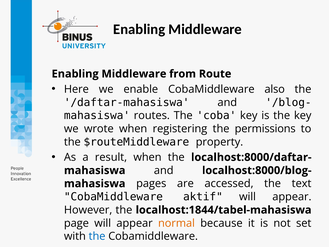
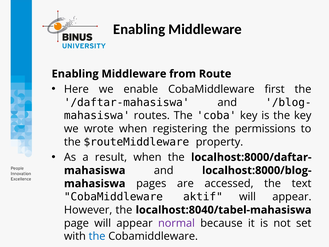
also: also -> first
localhost:1844/tabel-mahasiswa: localhost:1844/tabel-mahasiswa -> localhost:8040/tabel-mahasiswa
normal colour: orange -> purple
